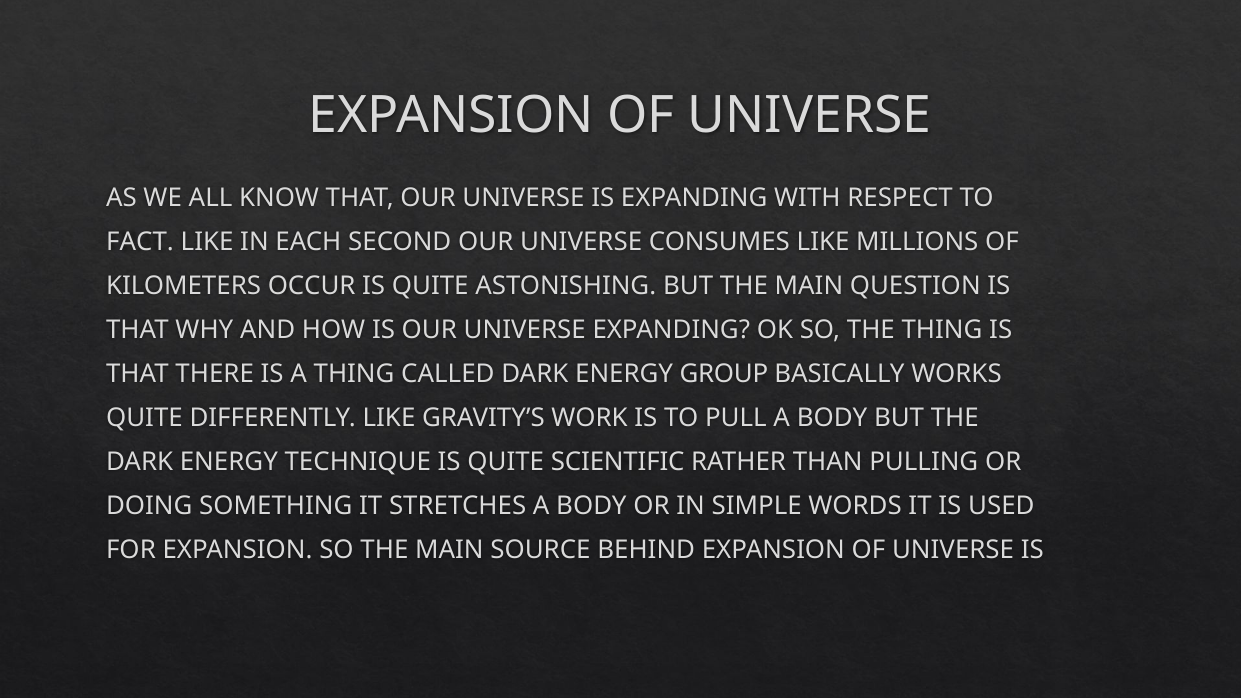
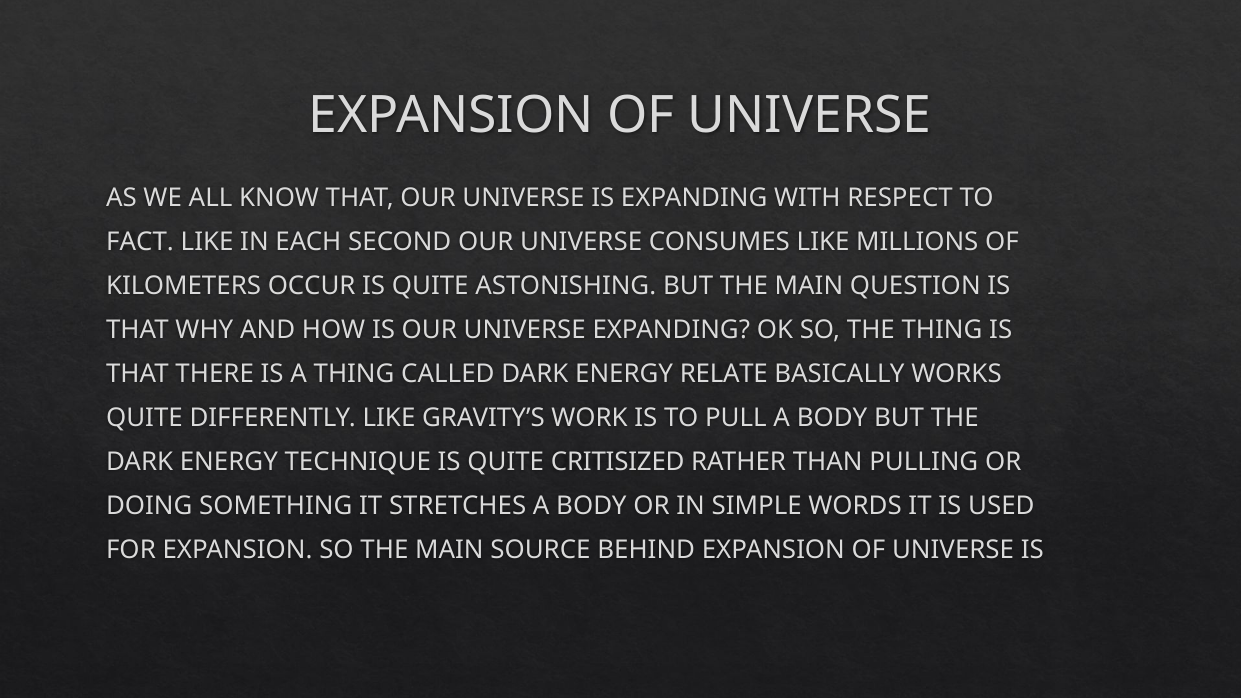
GROUP: GROUP -> RELATE
SCIENTIFIC: SCIENTIFIC -> CRITISIZED
